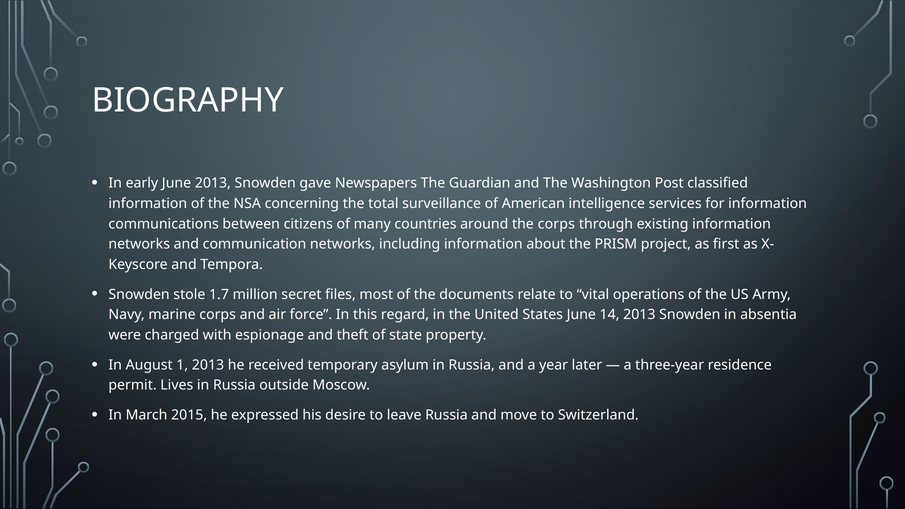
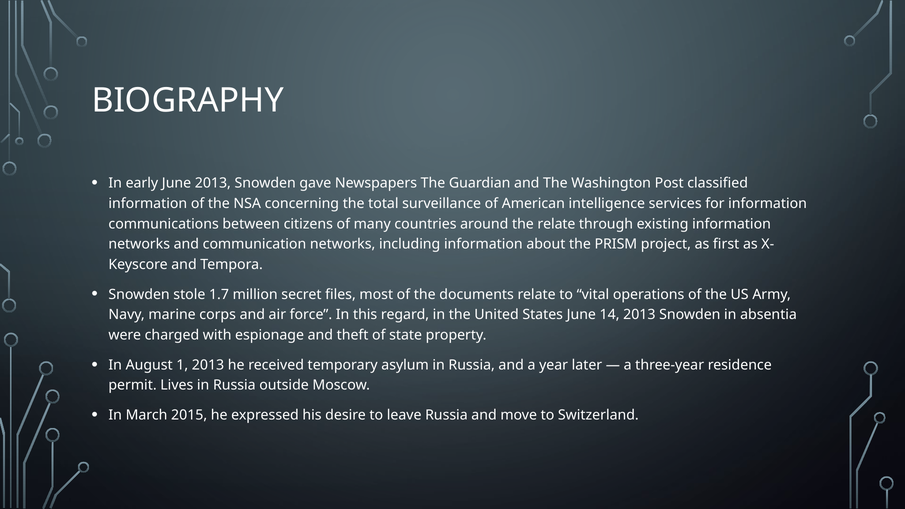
the corps: corps -> relate
